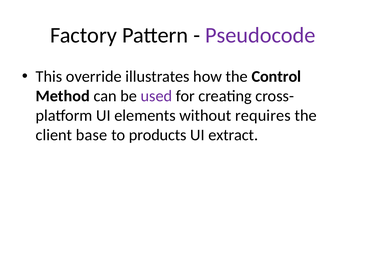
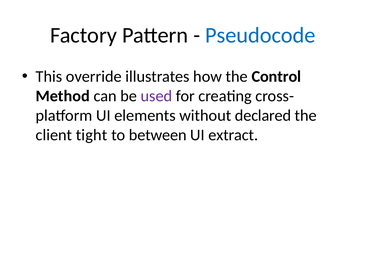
Pseudocode colour: purple -> blue
requires: requires -> declared
base: base -> tight
products: products -> between
